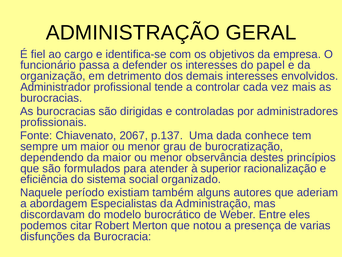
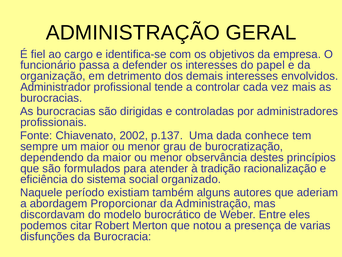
2067: 2067 -> 2002
superior: superior -> tradição
Especialistas: Especialistas -> Proporcionar
